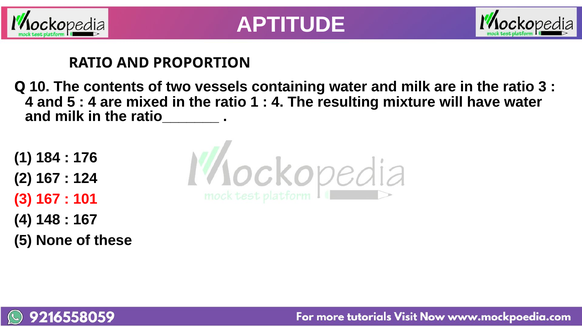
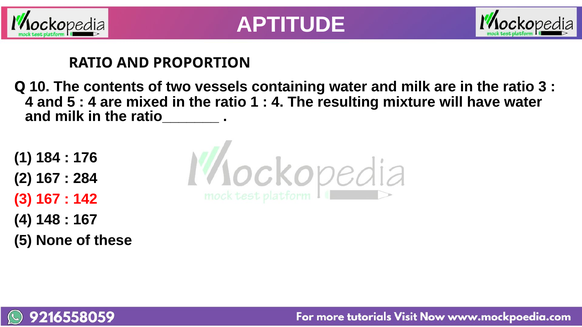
124: 124 -> 284
101: 101 -> 142
